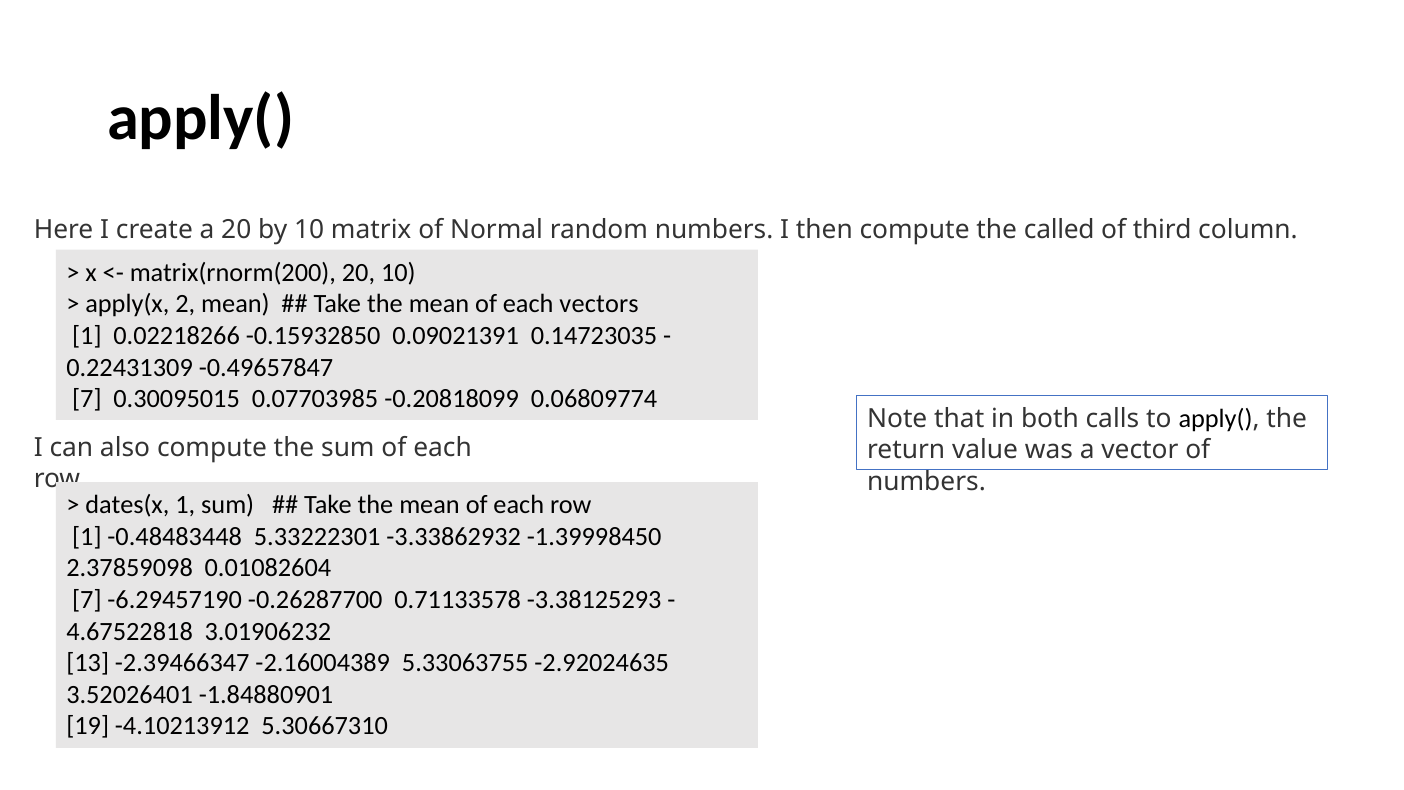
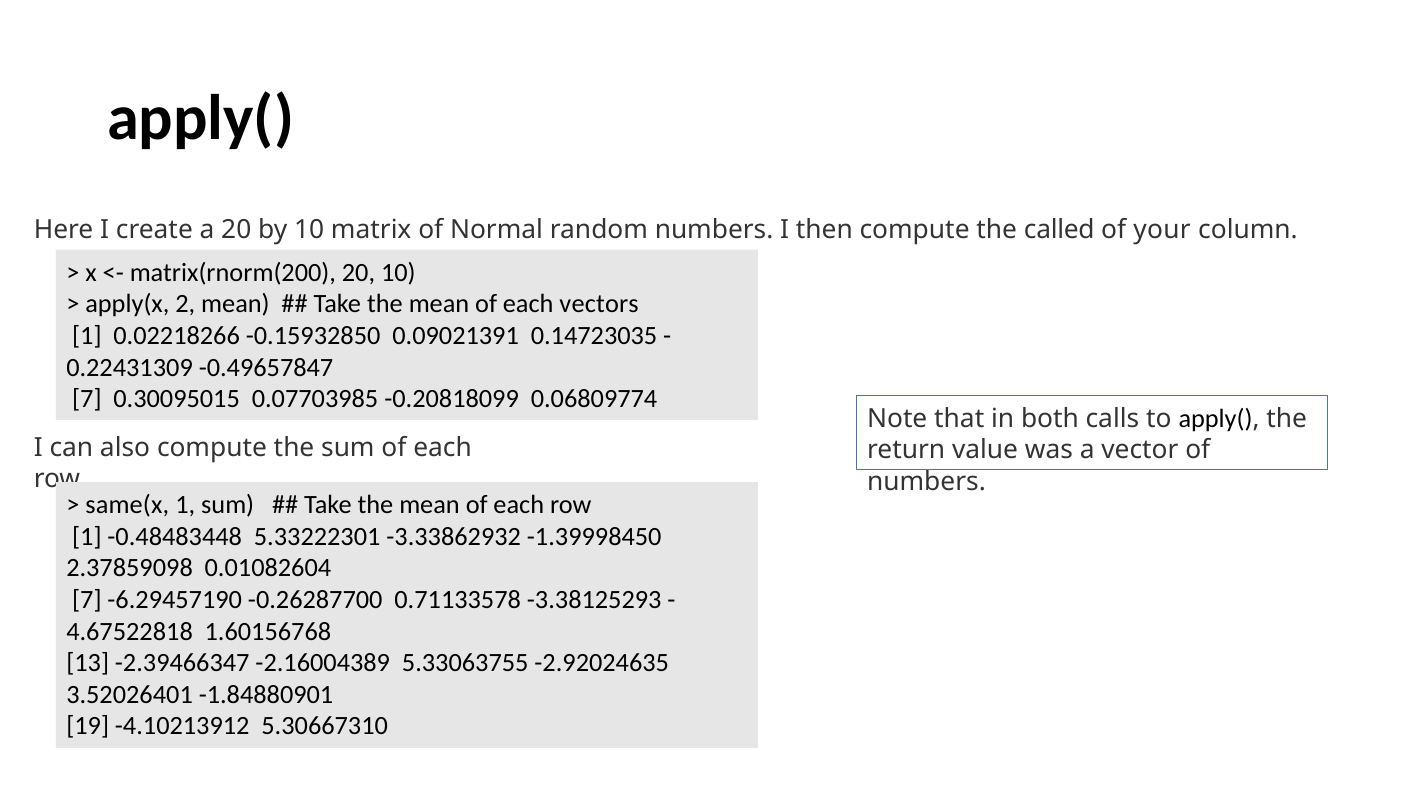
third: third -> your
dates(x: dates(x -> same(x
3.01906232: 3.01906232 -> 1.60156768
